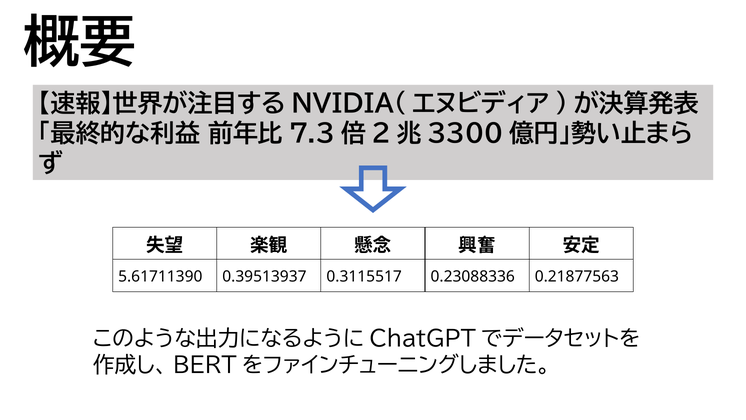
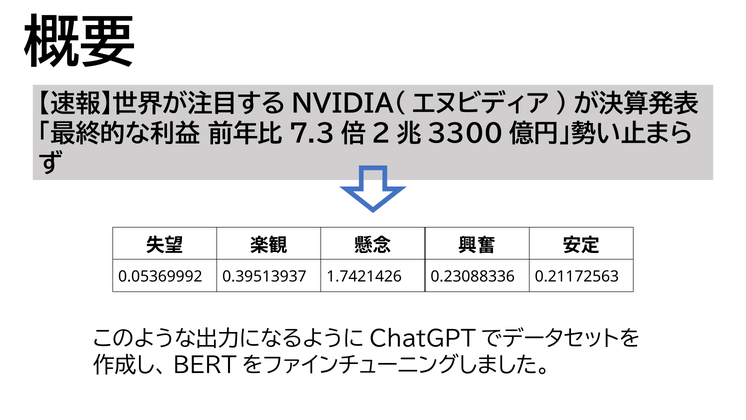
5.61711390: 5.61711390 -> 0.05369992
0.3115517: 0.3115517 -> 1.7421426
0.21877563: 0.21877563 -> 0.21172563
